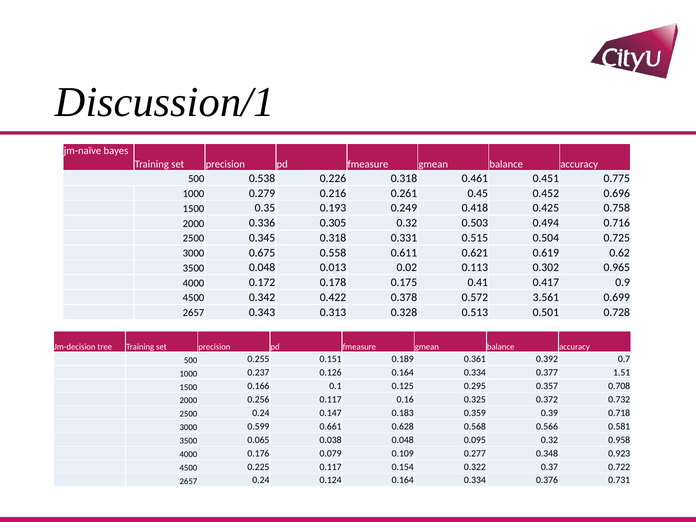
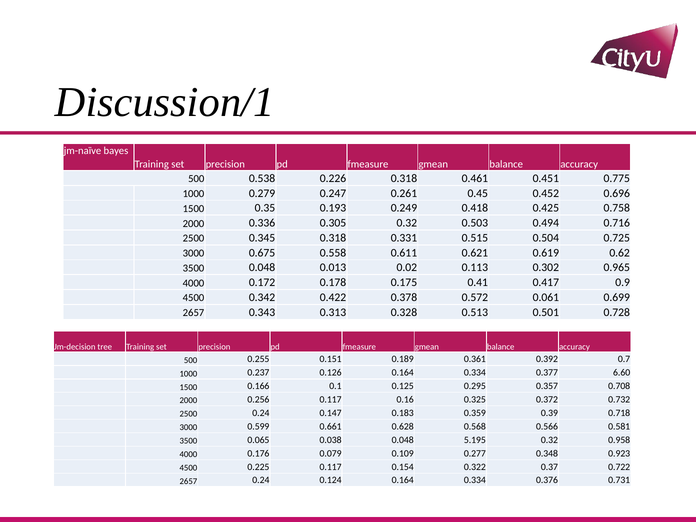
0.216: 0.216 -> 0.247
3.561: 3.561 -> 0.061
1.51: 1.51 -> 6.60
0.095: 0.095 -> 5.195
